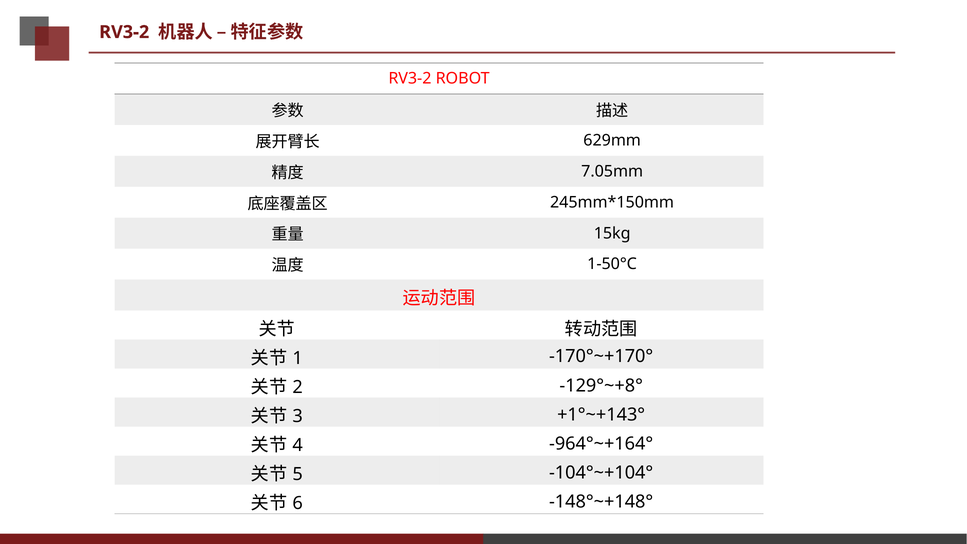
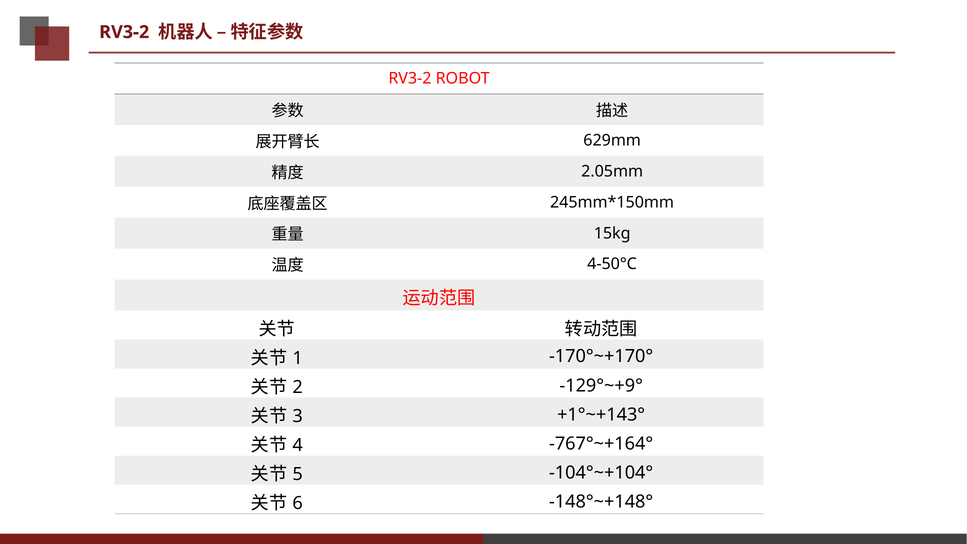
7.05mm: 7.05mm -> 2.05mm
1-50°C: 1-50°C -> 4-50°C
-129°~+8°: -129°~+8° -> -129°~+9°
-964°~+164°: -964°~+164° -> -767°~+164°
